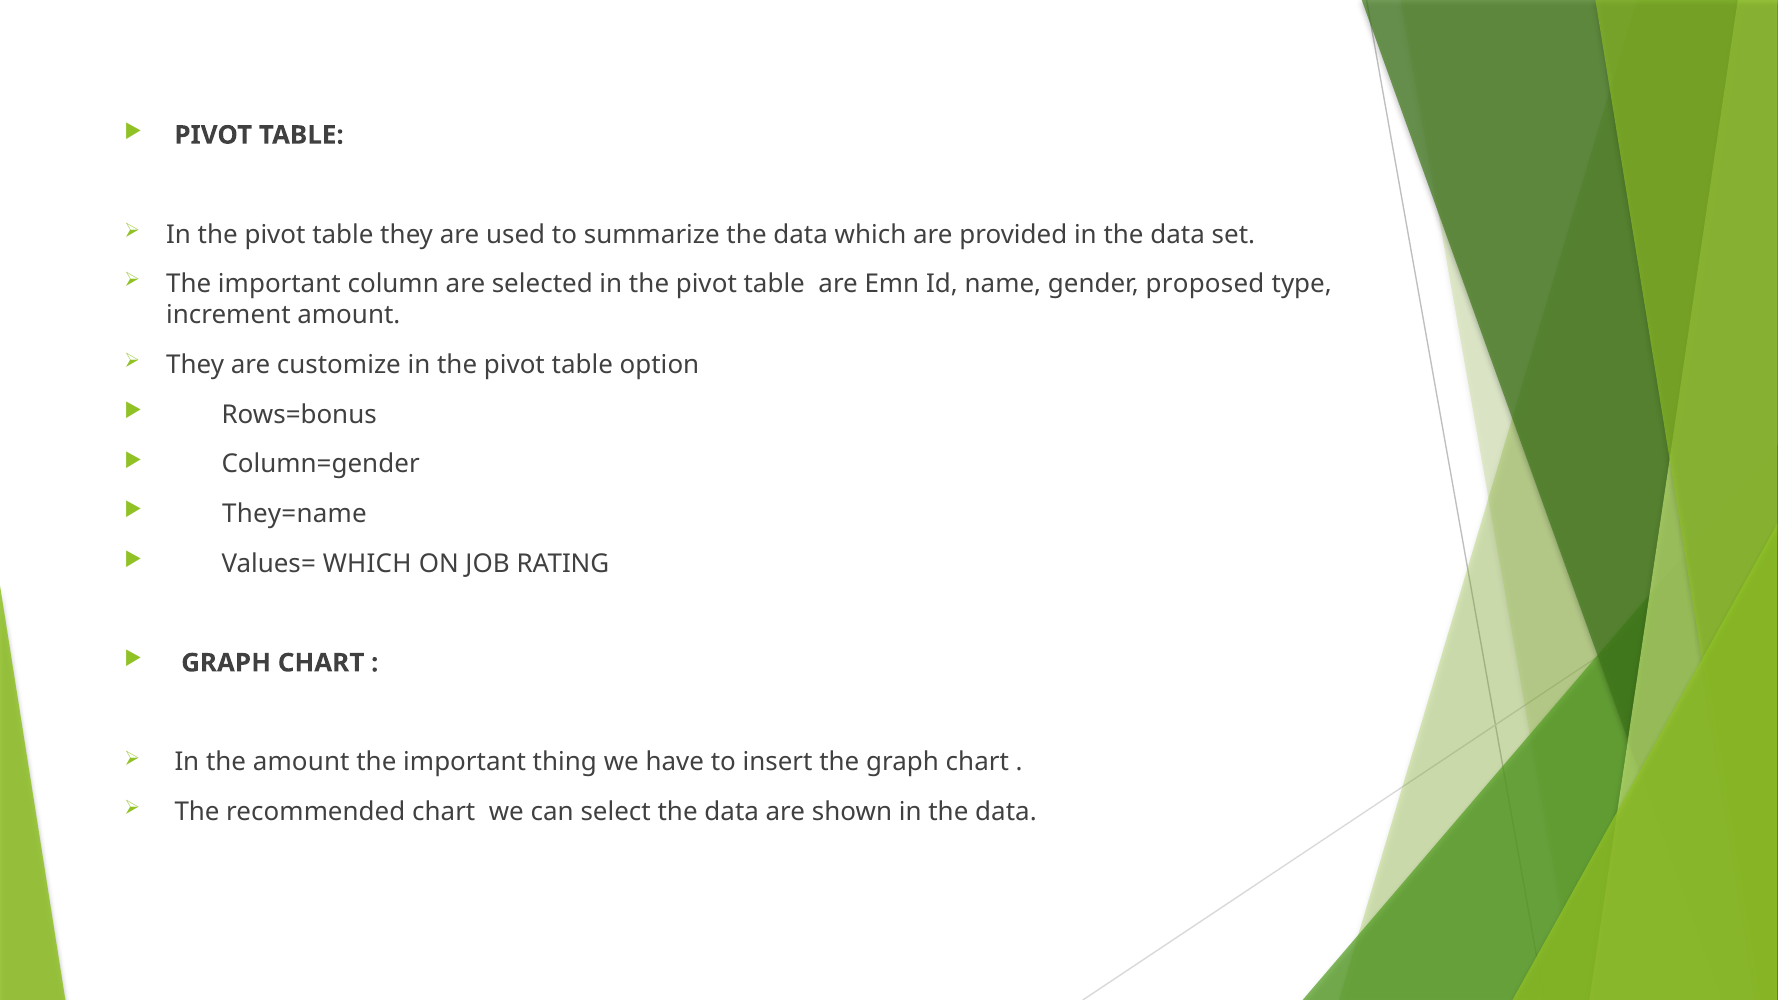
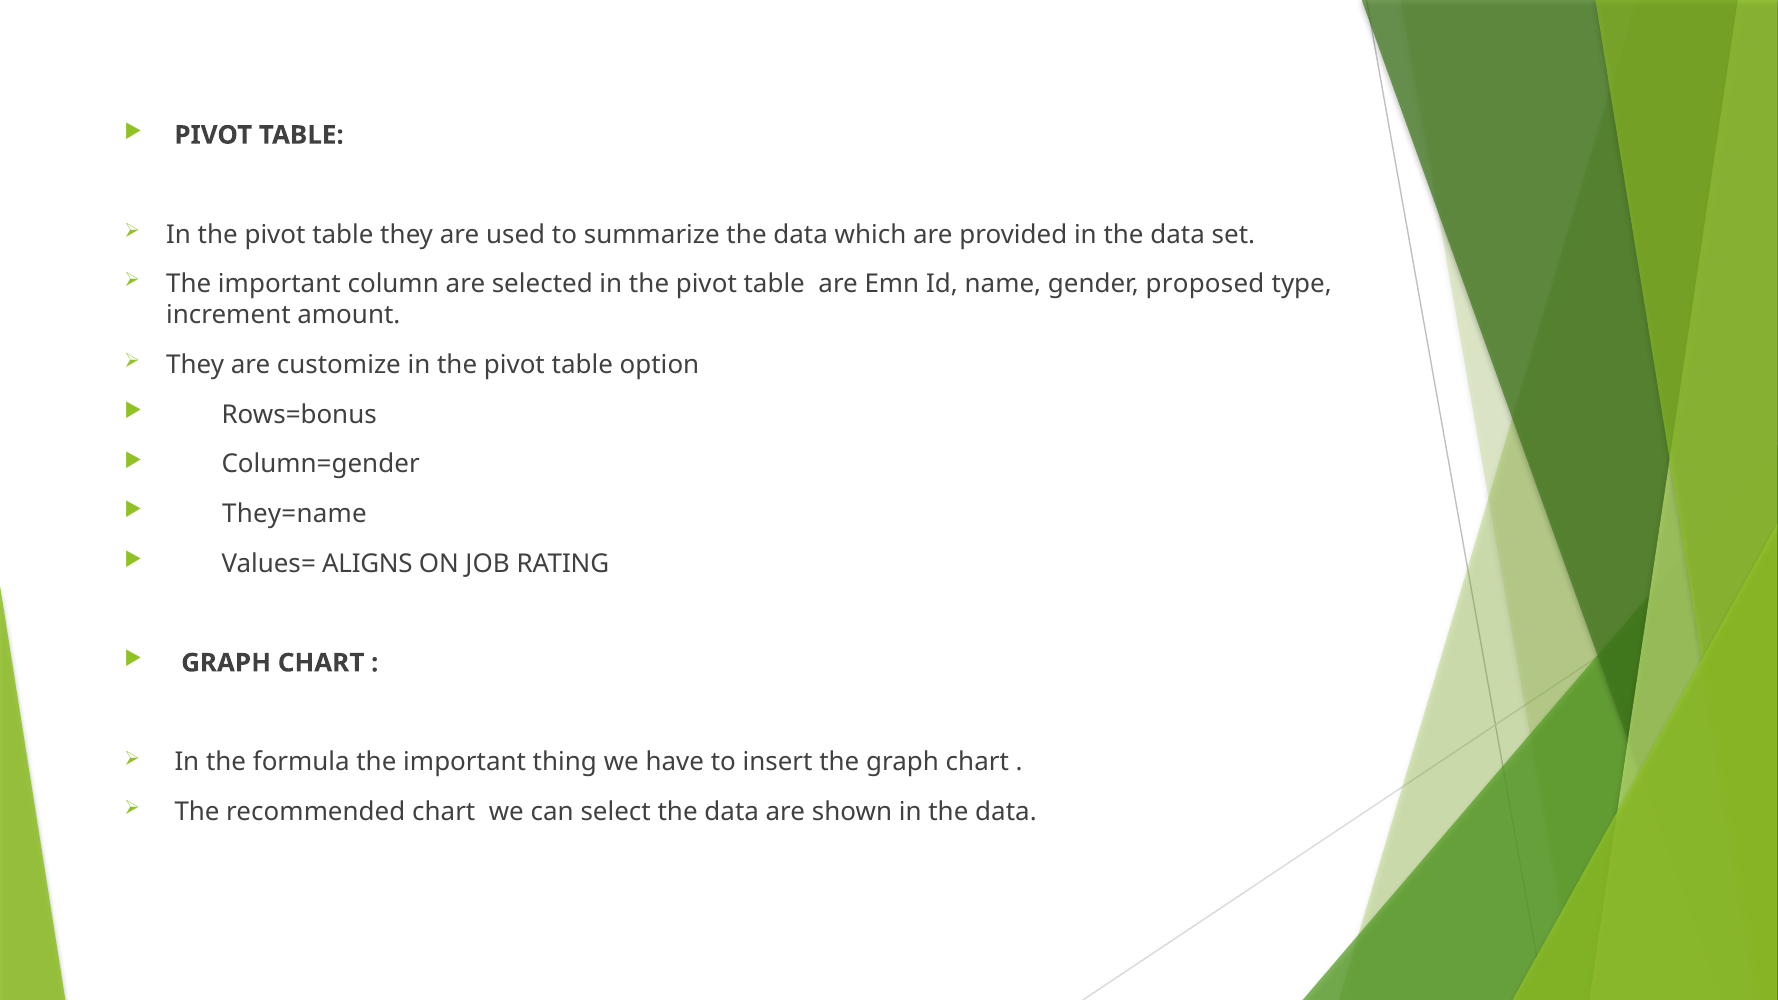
Values= WHICH: WHICH -> ALIGNS
the amount: amount -> formula
